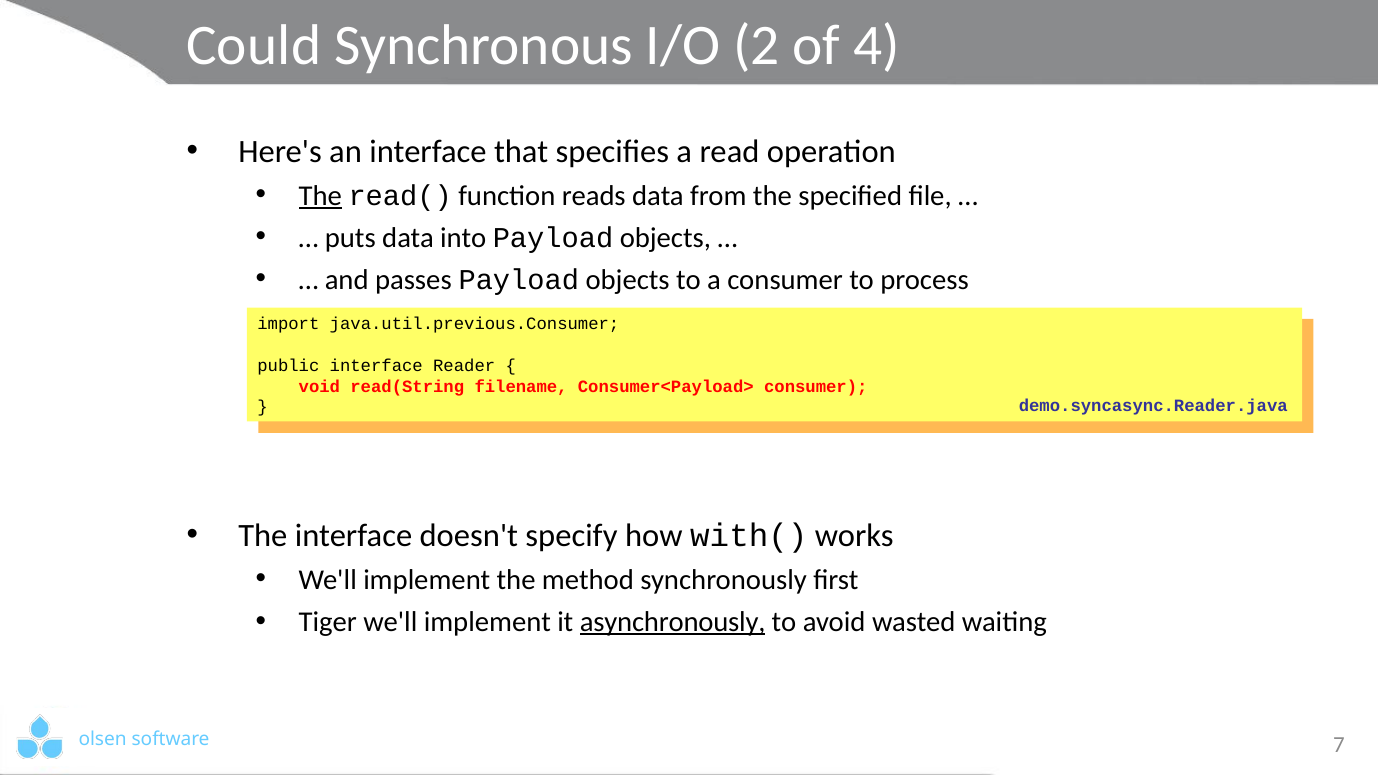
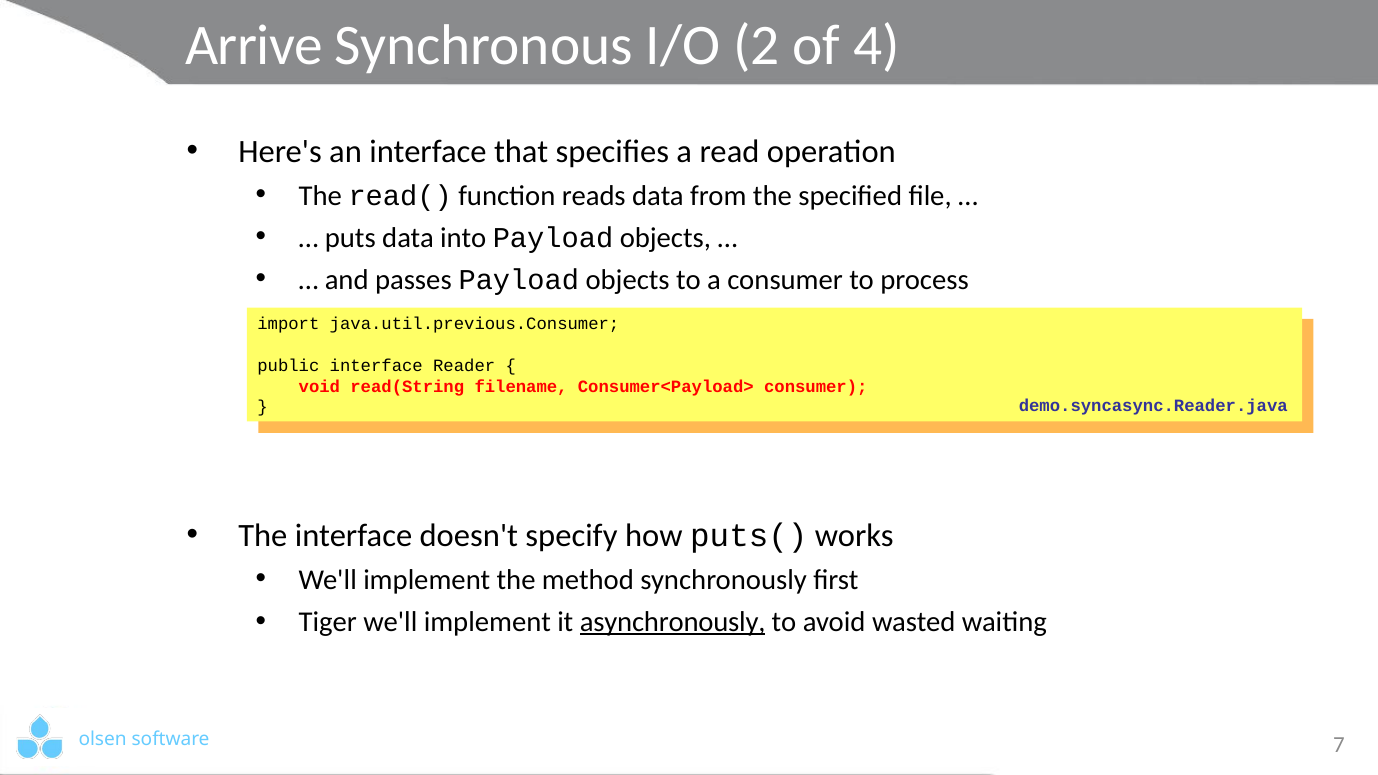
Could: Could -> Arrive
The at (320, 196) underline: present -> none
with(: with( -> puts(
